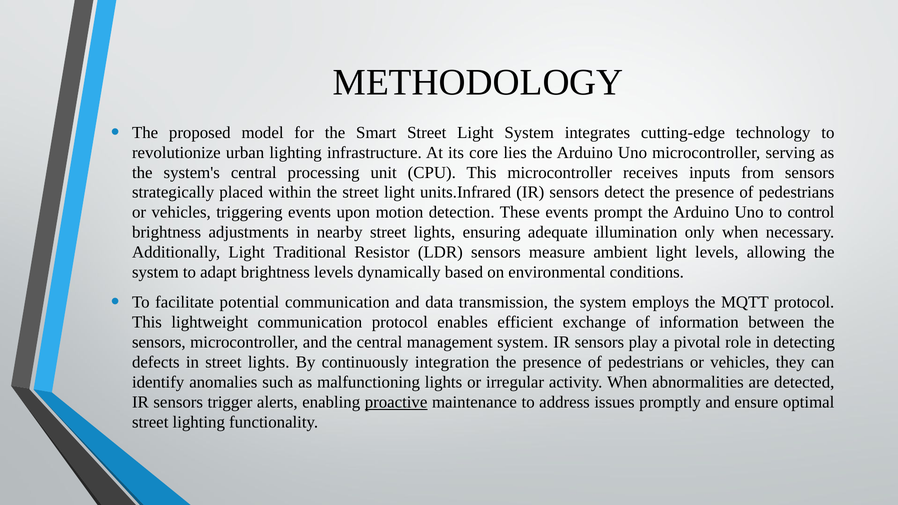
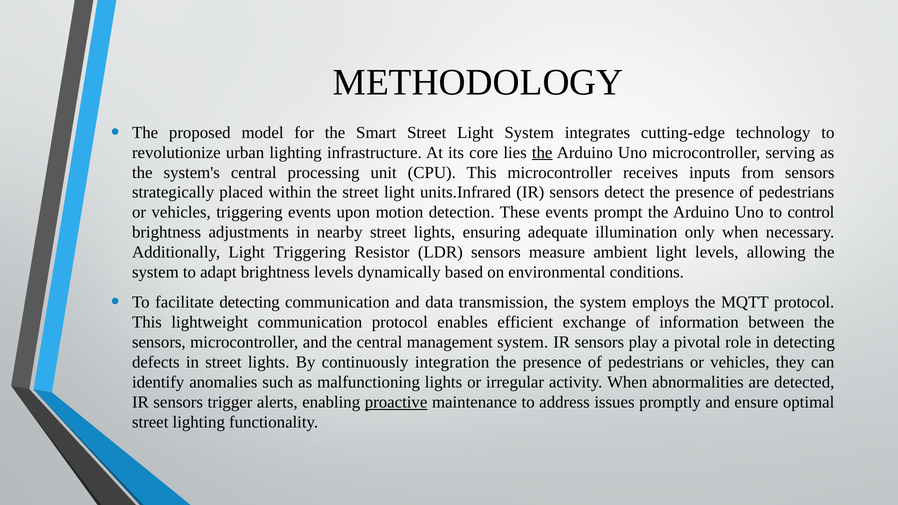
the at (542, 153) underline: none -> present
Light Traditional: Traditional -> Triggering
facilitate potential: potential -> detecting
